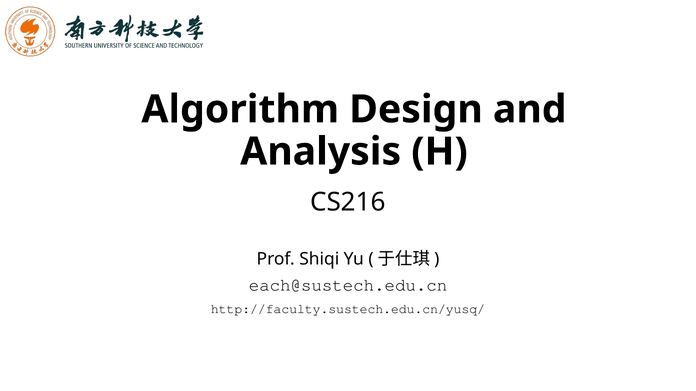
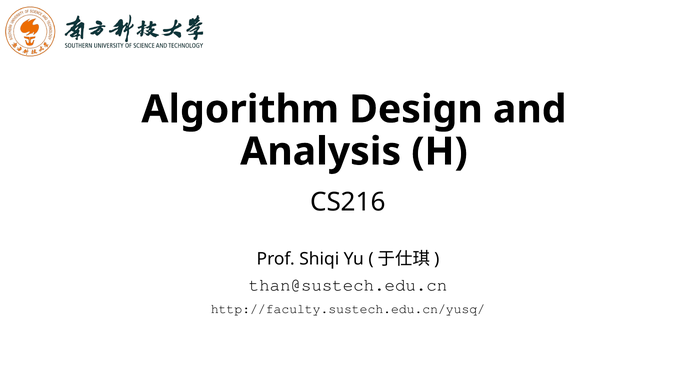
each@sustech.edu.cn: each@sustech.edu.cn -> than@sustech.edu.cn
